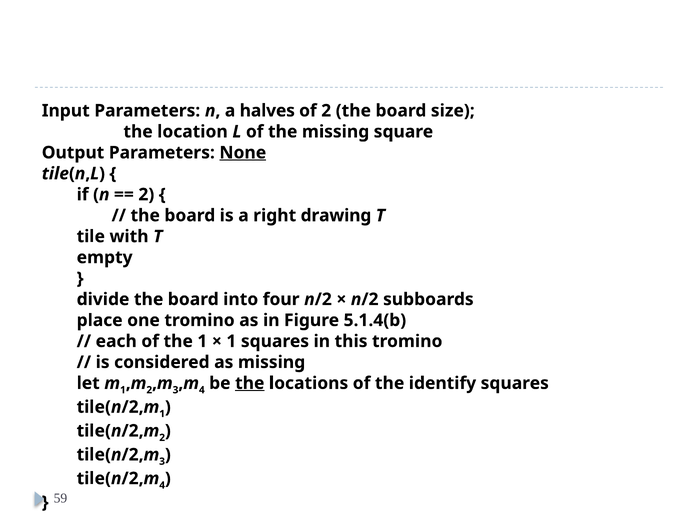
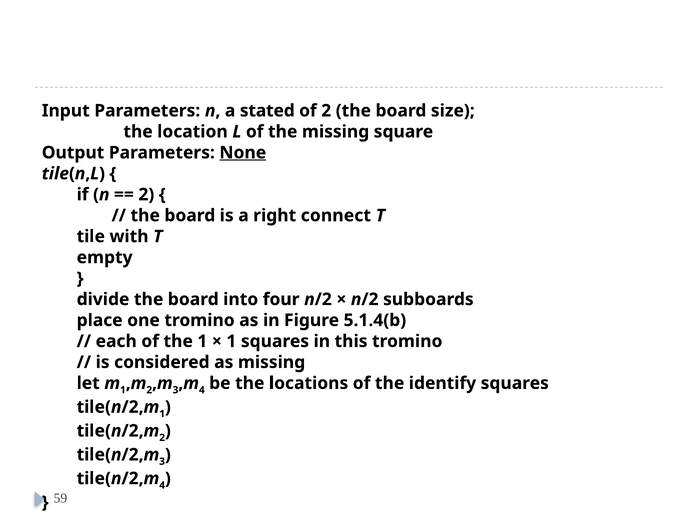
halves: halves -> stated
drawing: drawing -> connect
the at (250, 383) underline: present -> none
